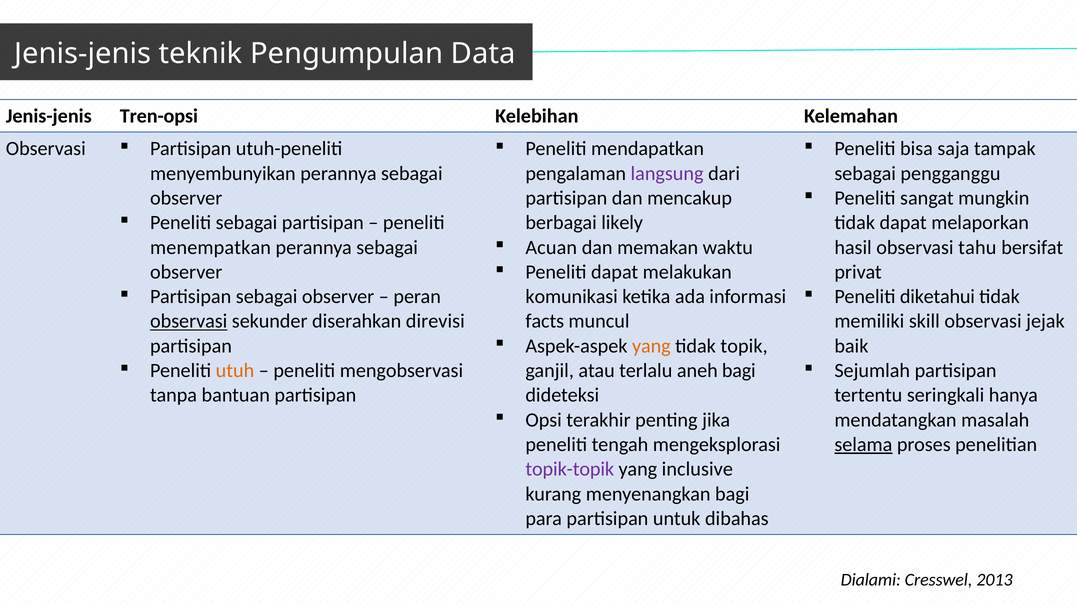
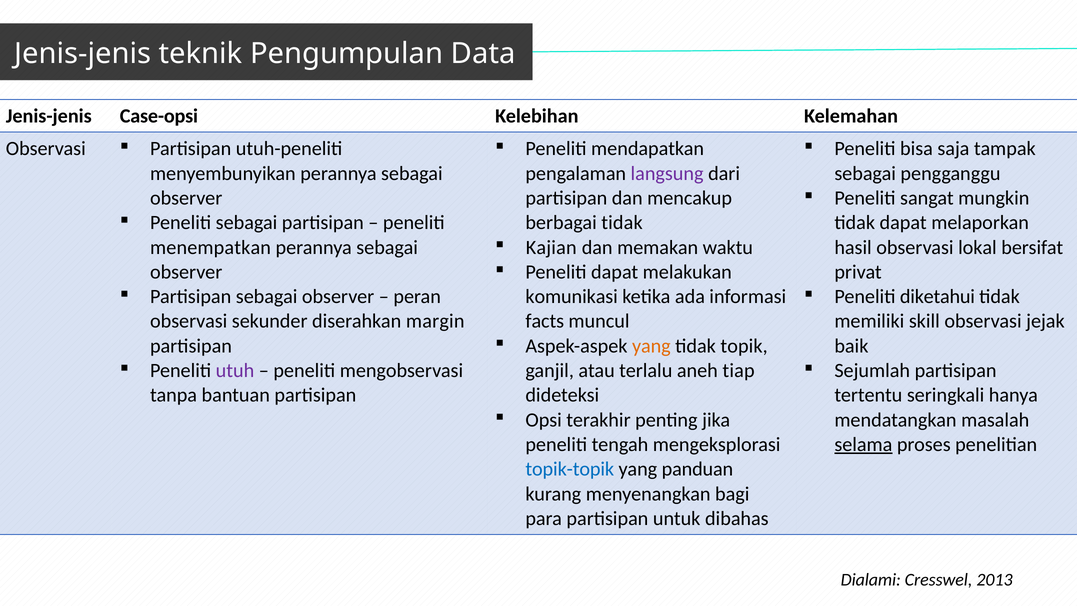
Tren-opsi: Tren-opsi -> Case-opsi
berbagai likely: likely -> tidak
Acuan: Acuan -> Kajian
tahu: tahu -> lokal
observasi at (189, 321) underline: present -> none
direvisi: direvisi -> margin
utuh colour: orange -> purple
aneh bagi: bagi -> tiap
topik-topik colour: purple -> blue
inclusive: inclusive -> panduan
